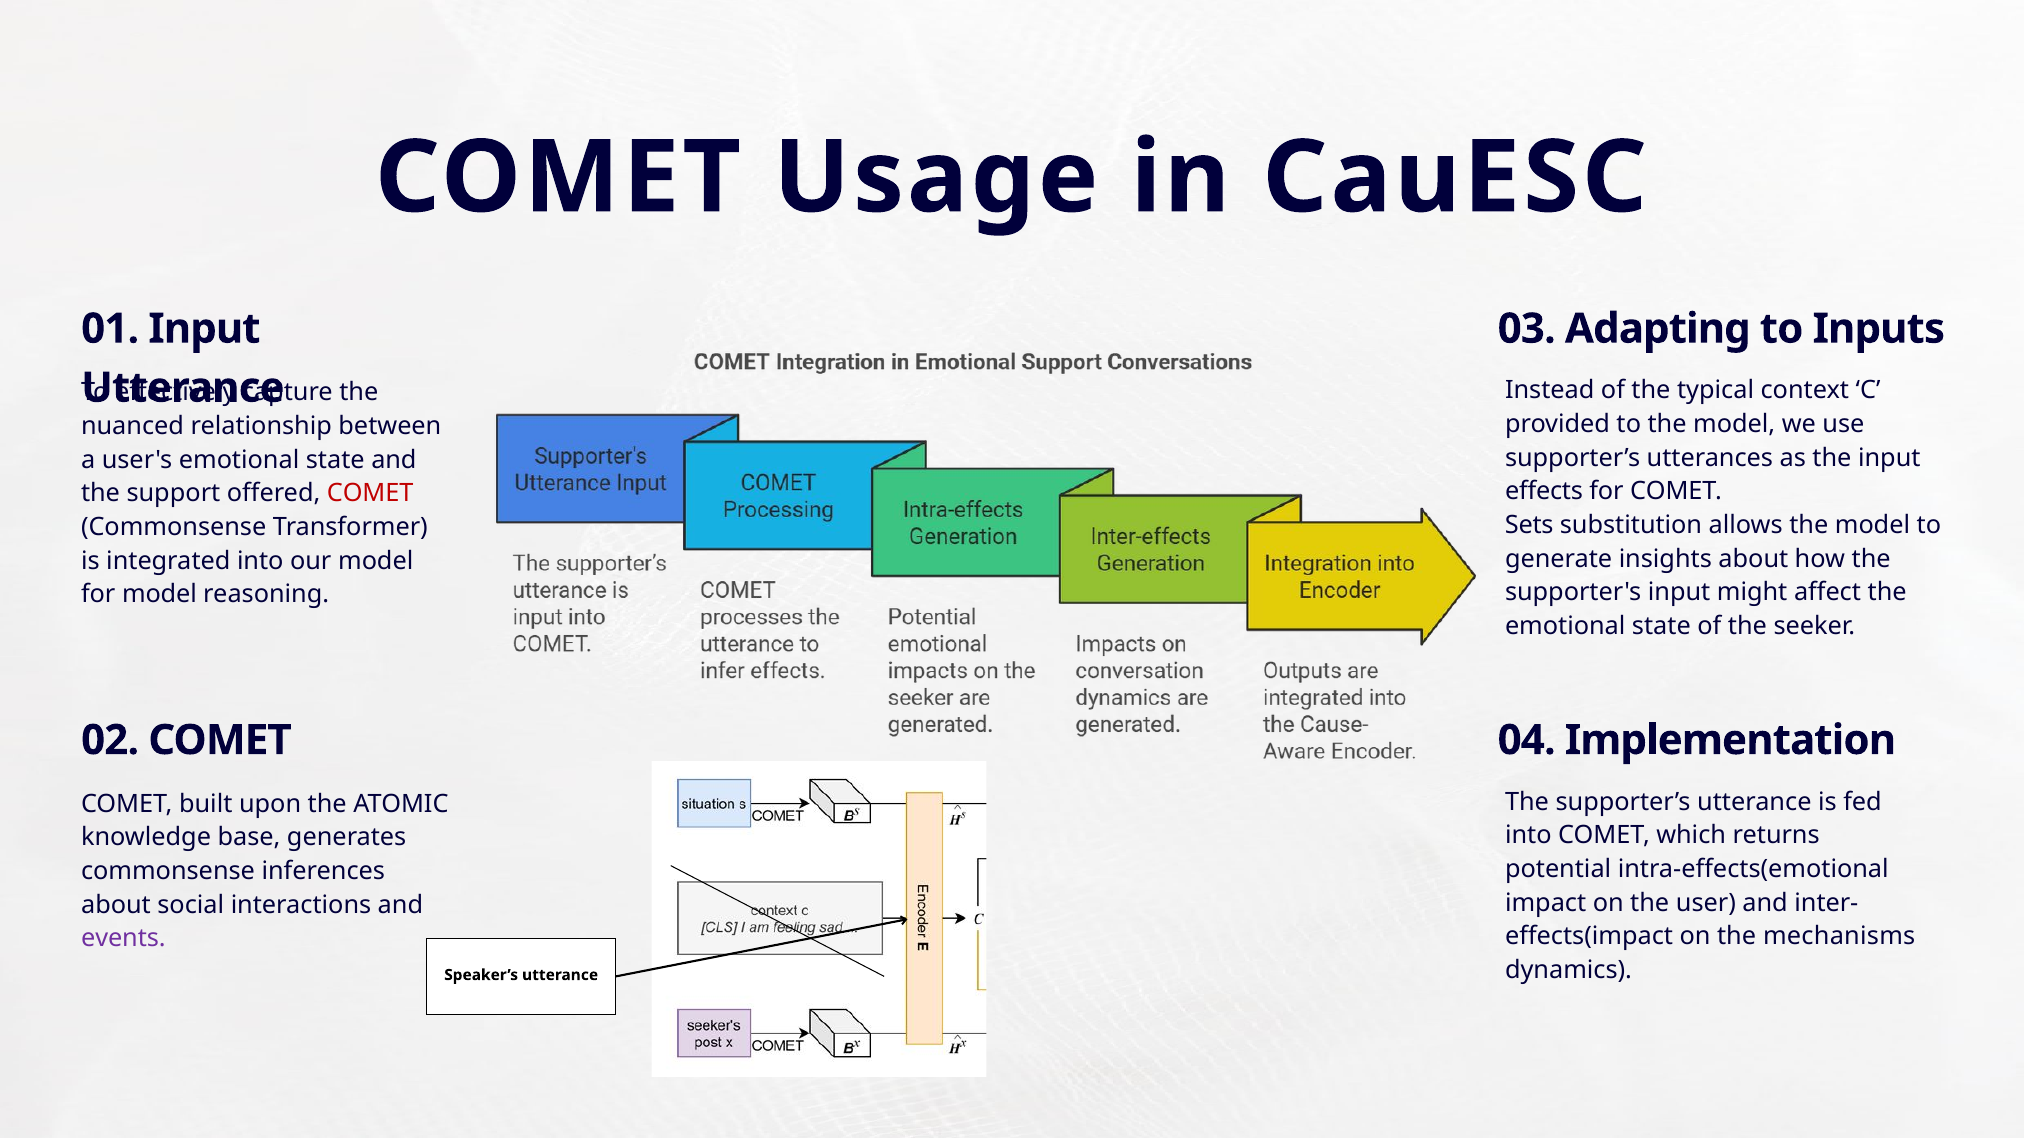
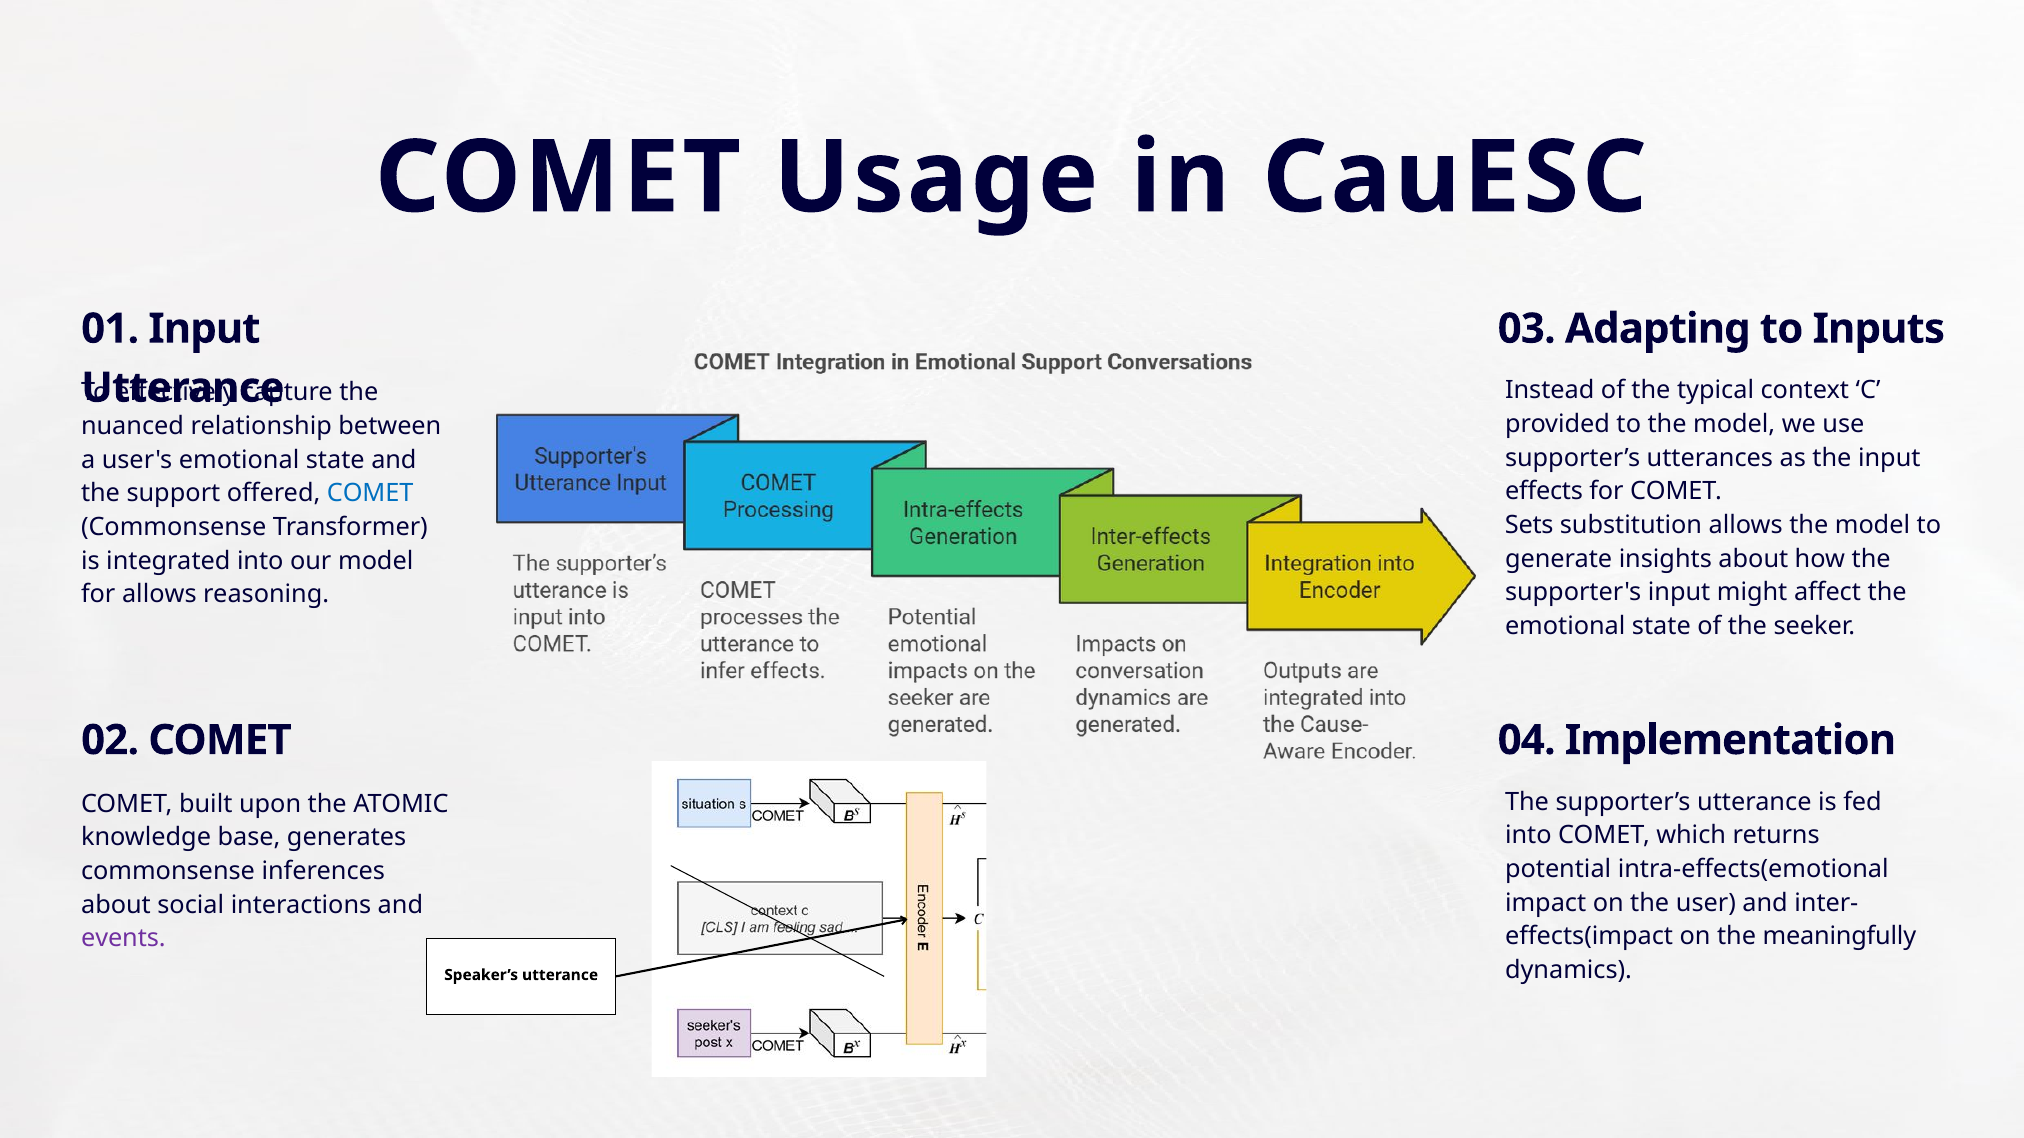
COMET at (370, 494) colour: red -> blue
for model: model -> allows
mechanisms: mechanisms -> meaningfully
